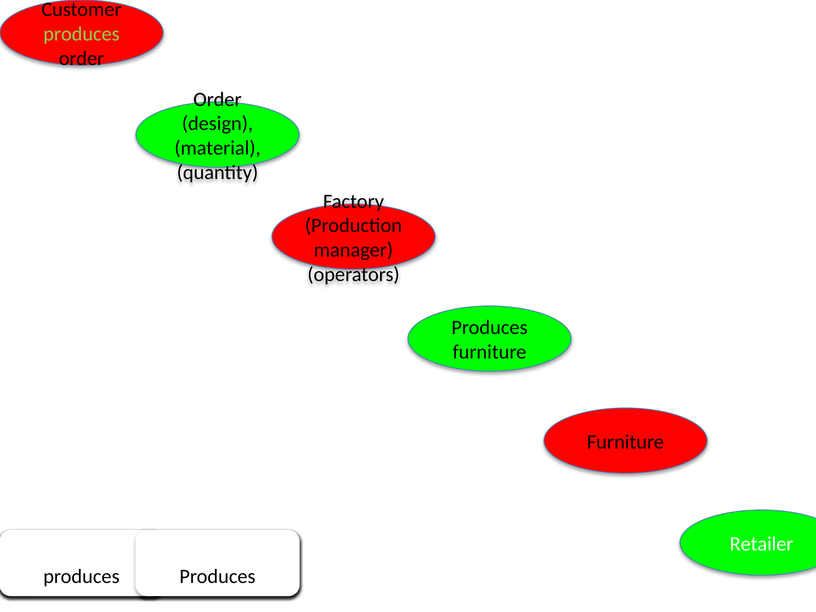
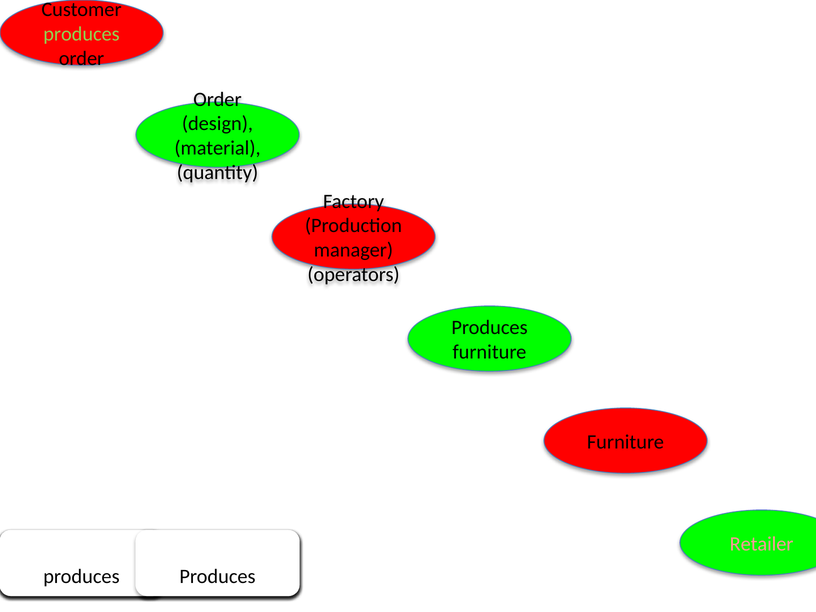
Retailer colour: white -> pink
